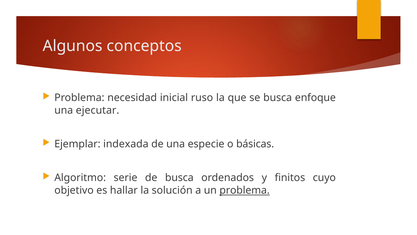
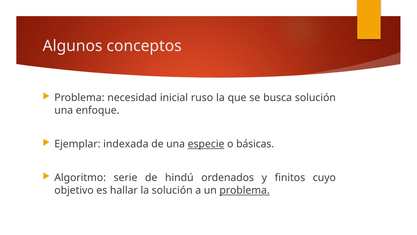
busca enfoque: enfoque -> solución
ejecutar: ejecutar -> enfoque
especie underline: none -> present
de busca: busca -> hindú
